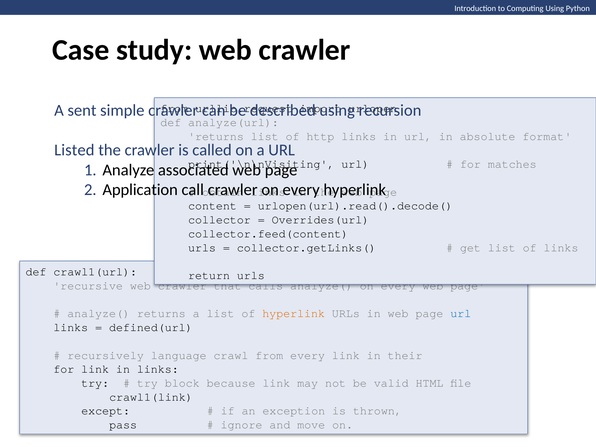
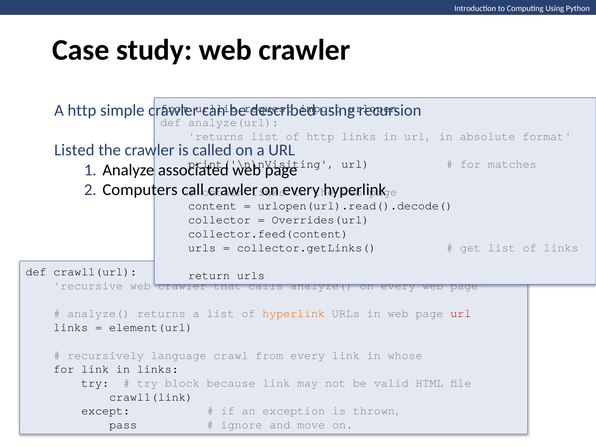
A sent: sent -> http
Application: Application -> Computers
url at (461, 313) colour: blue -> red
defined(url: defined(url -> element(url
their: their -> whose
